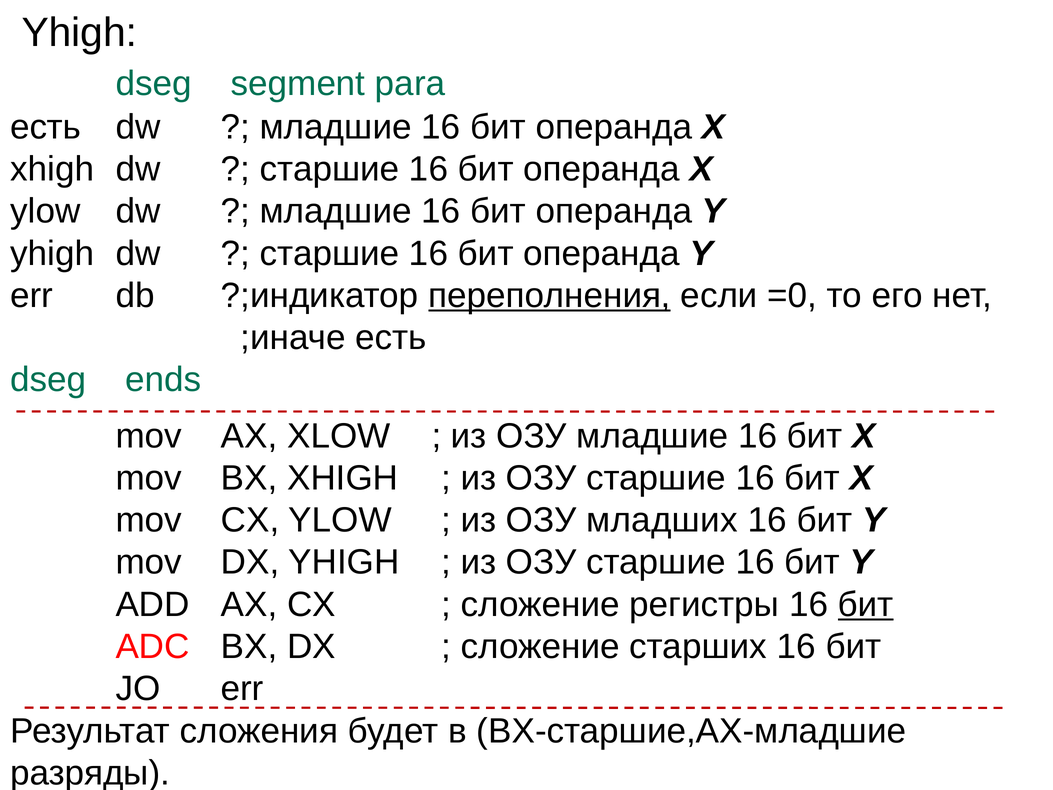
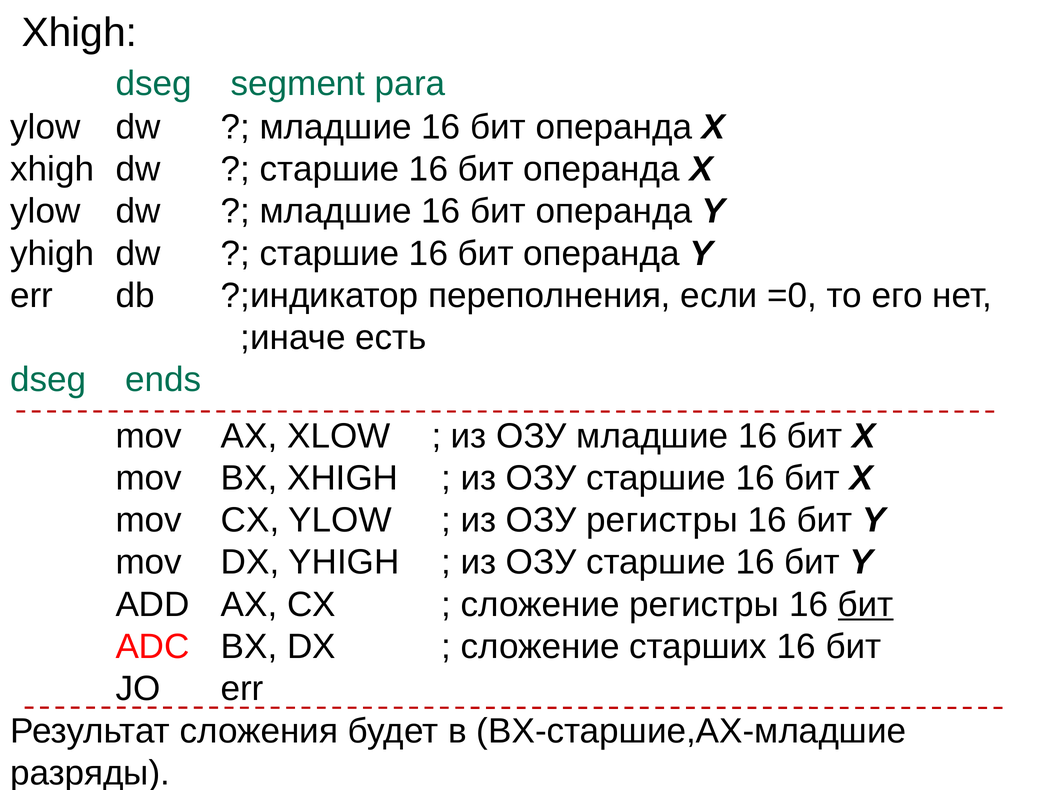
Yhigh at (79, 33): Yhigh -> Xhigh
есть at (46, 127): есть -> ylow
переполнения underline: present -> none
ОЗУ младших: младших -> регистры
